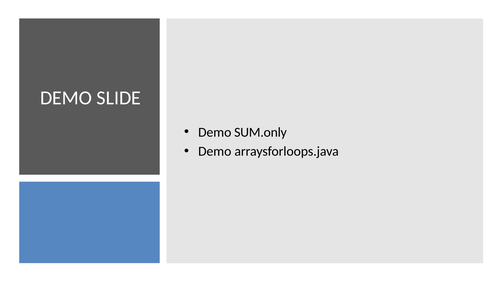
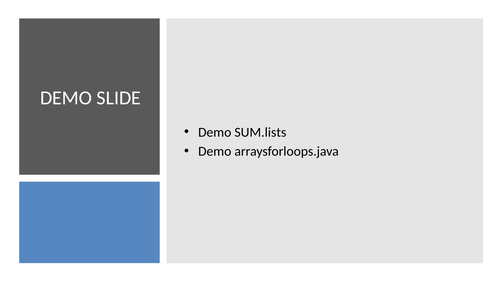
SUM.only: SUM.only -> SUM.lists
